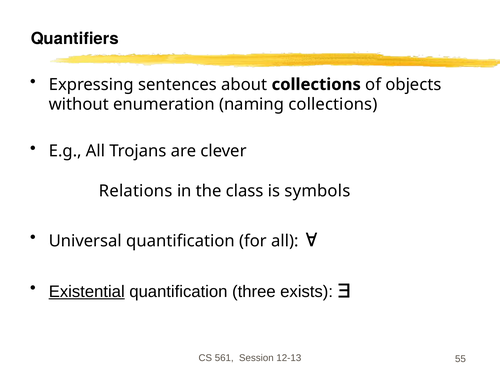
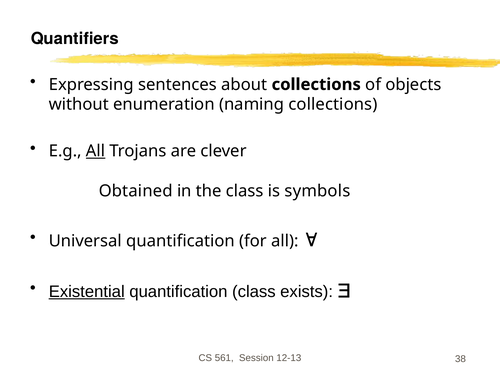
All at (96, 151) underline: none -> present
Relations: Relations -> Obtained
quantification three: three -> class
55: 55 -> 38
